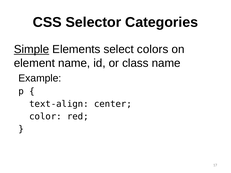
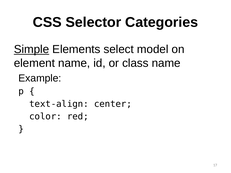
colors: colors -> model
